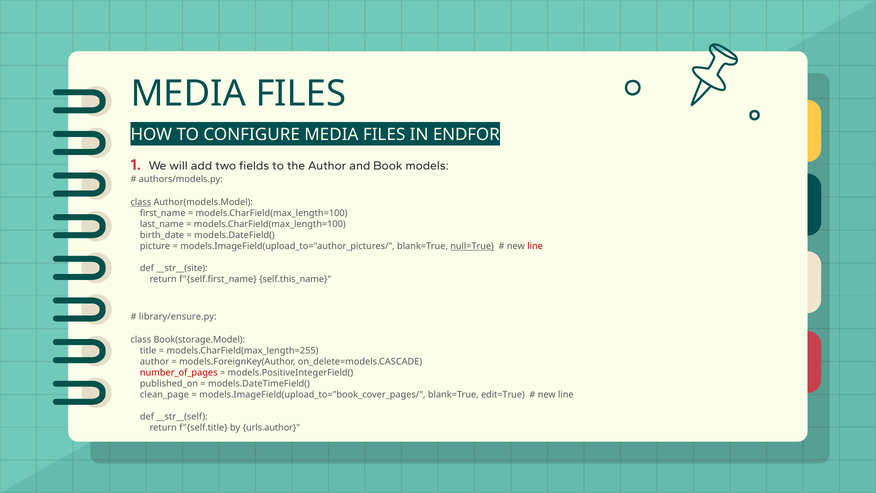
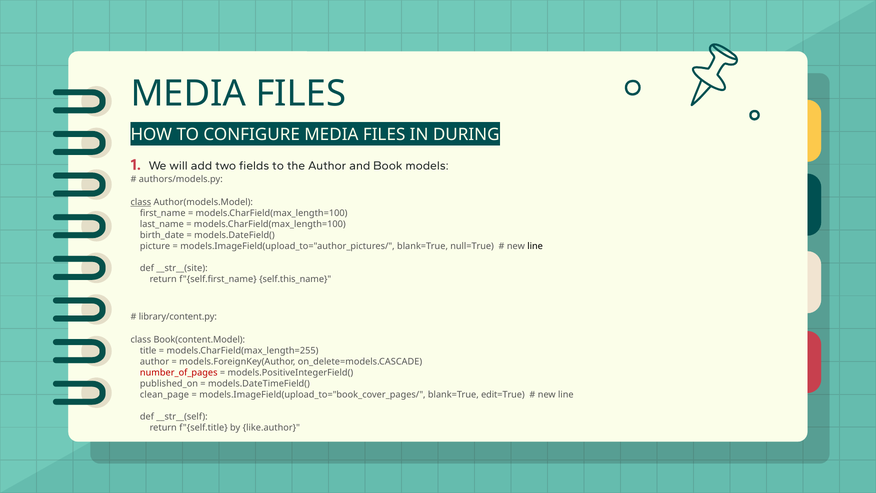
ENDFOR: ENDFOR -> DURING
null=True underline: present -> none
line at (535, 246) colour: red -> black
library/ensure.py: library/ensure.py -> library/content.py
Book(storage.Model: Book(storage.Model -> Book(content.Model
urls.author: urls.author -> like.author
